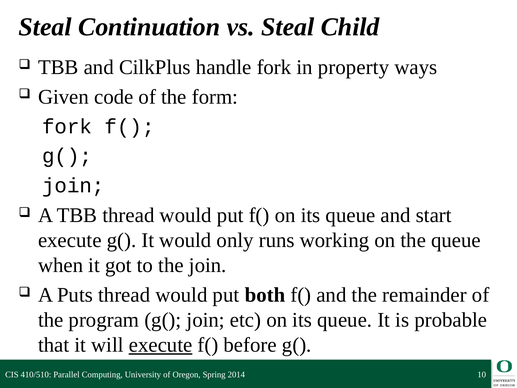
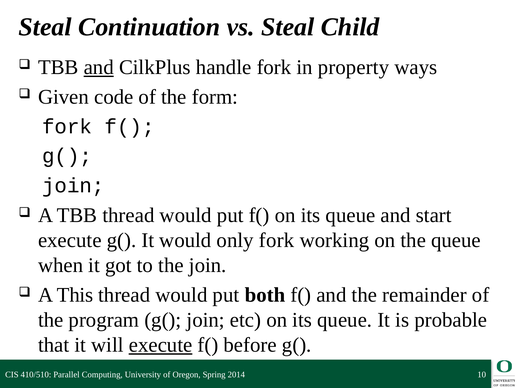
and at (99, 67) underline: none -> present
only runs: runs -> fork
Puts: Puts -> This
